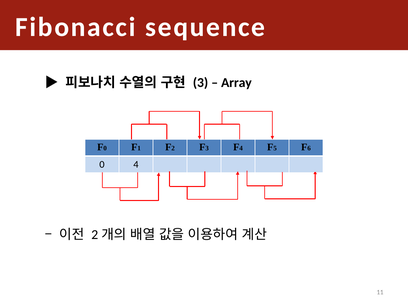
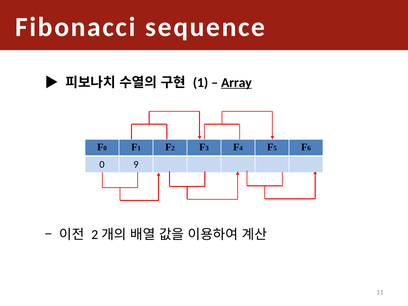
3 at (201, 83): 3 -> 1
Array underline: none -> present
0 4: 4 -> 9
